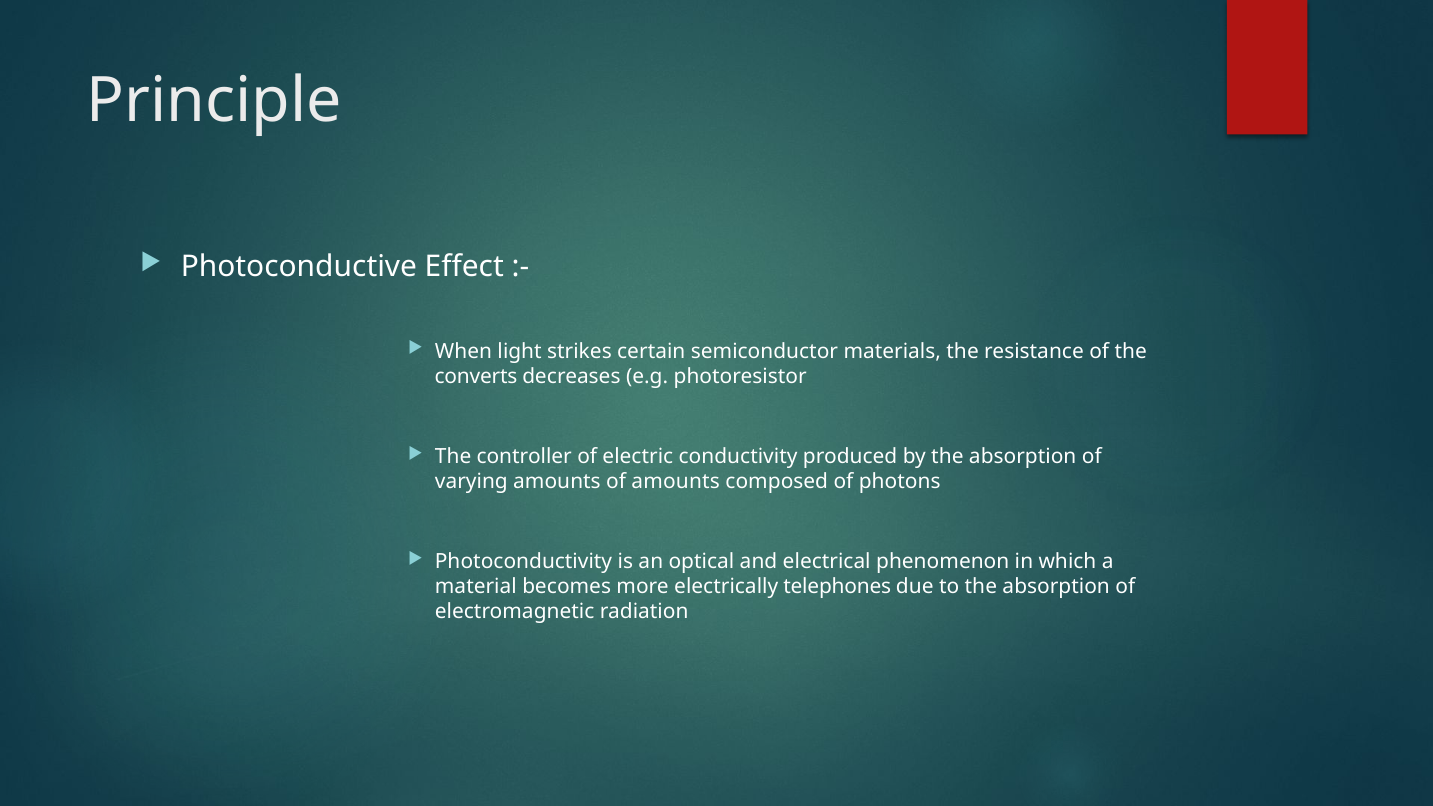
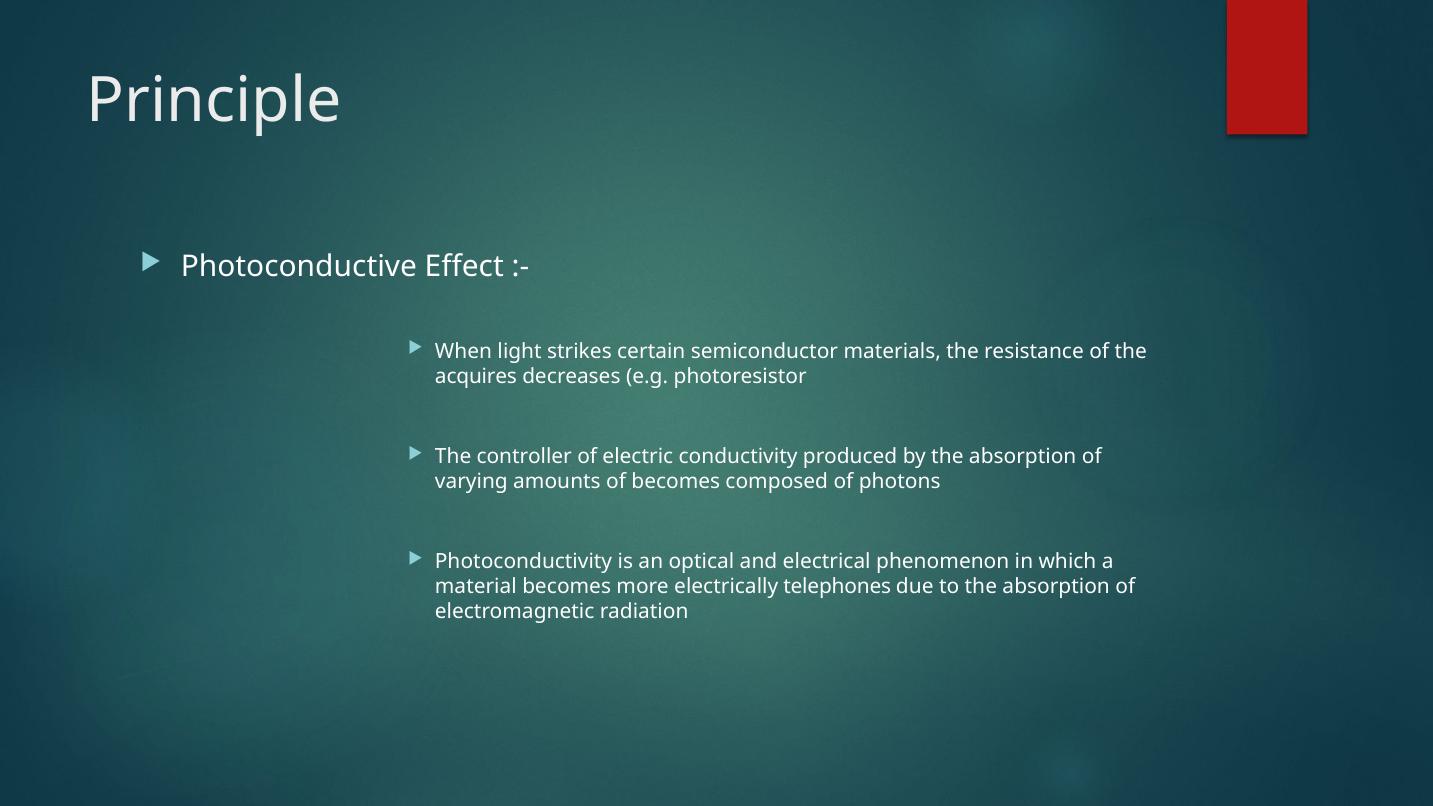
converts: converts -> acquires
of amounts: amounts -> becomes
